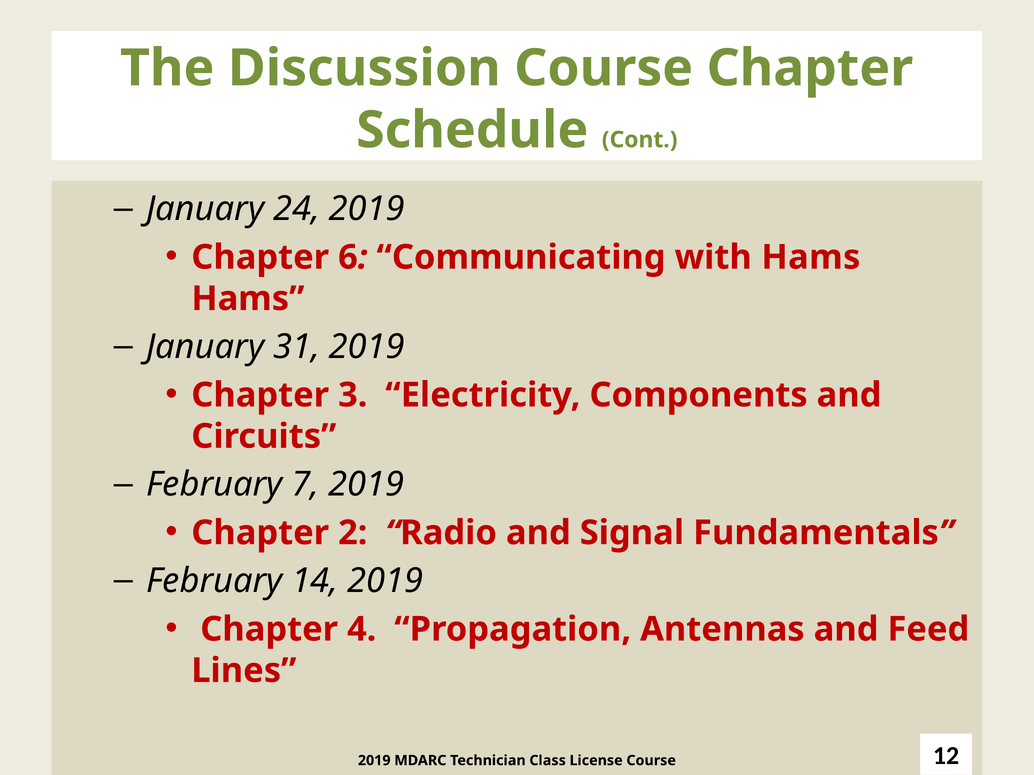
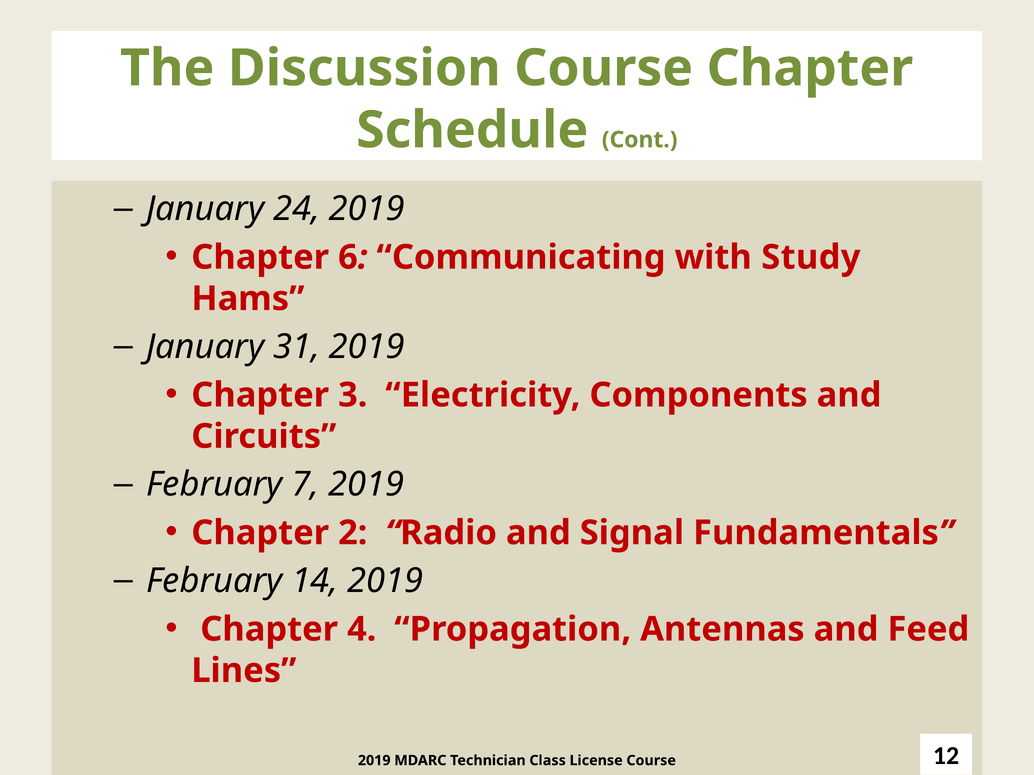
with Hams: Hams -> Study
